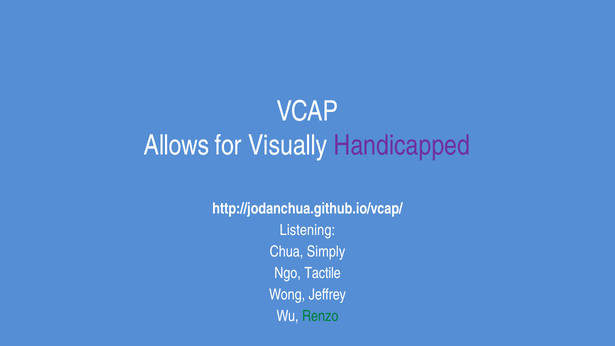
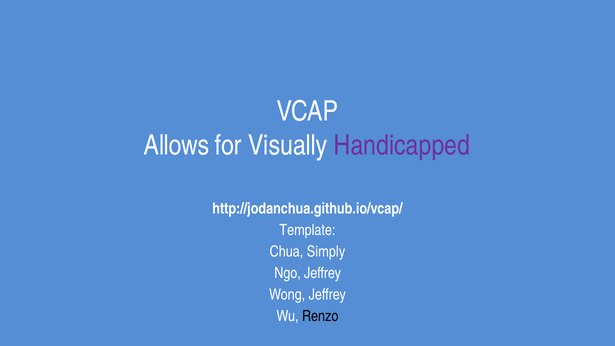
Listening: Listening -> Template
Ngo Tactile: Tactile -> Jeffrey
Renzo colour: green -> black
